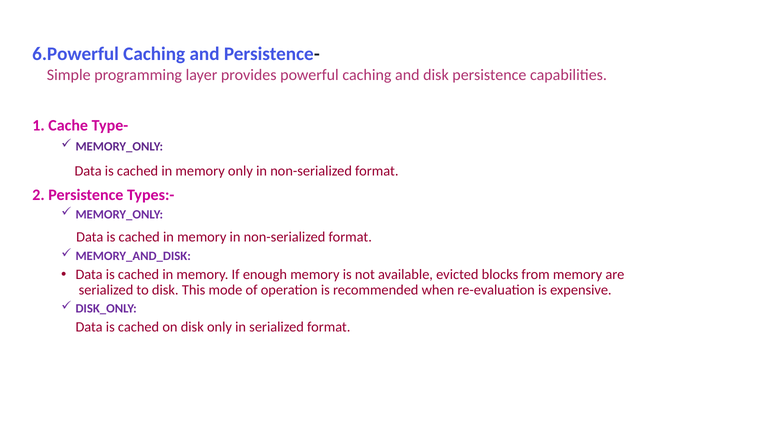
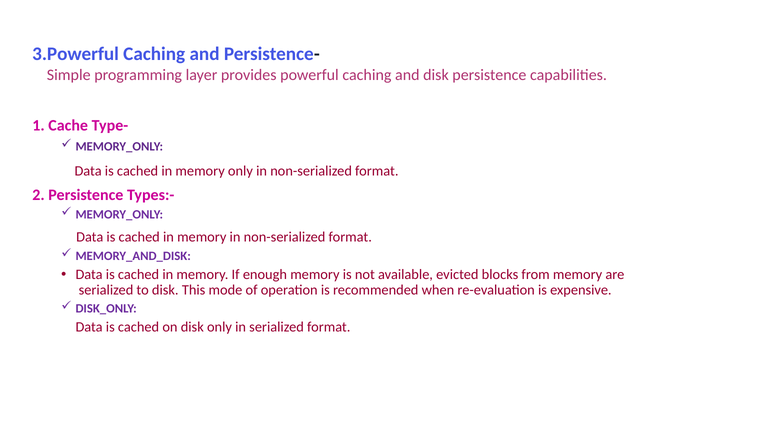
6.Powerful: 6.Powerful -> 3.Powerful
